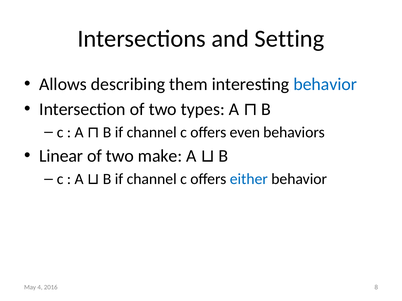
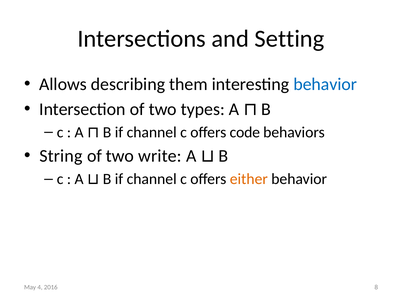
even: even -> code
Linear: Linear -> String
make: make -> write
either colour: blue -> orange
